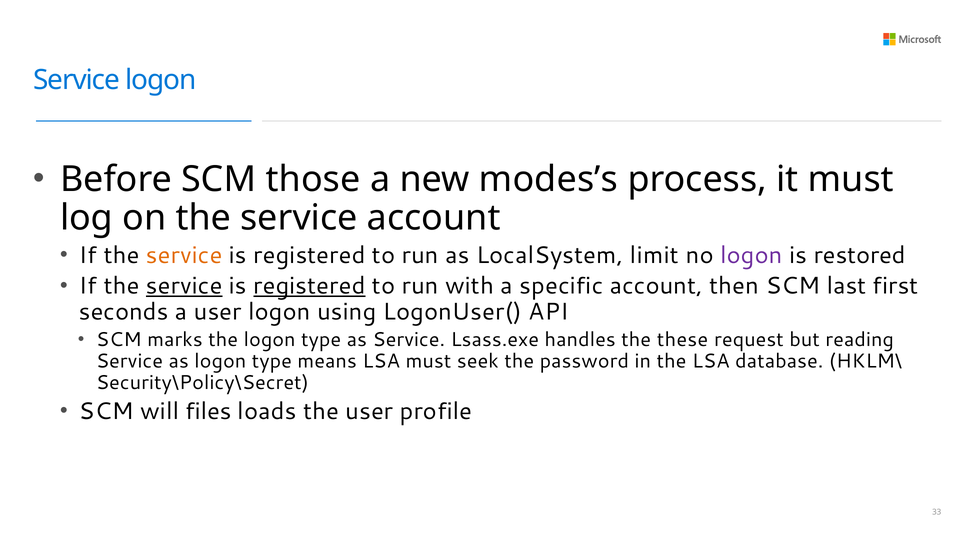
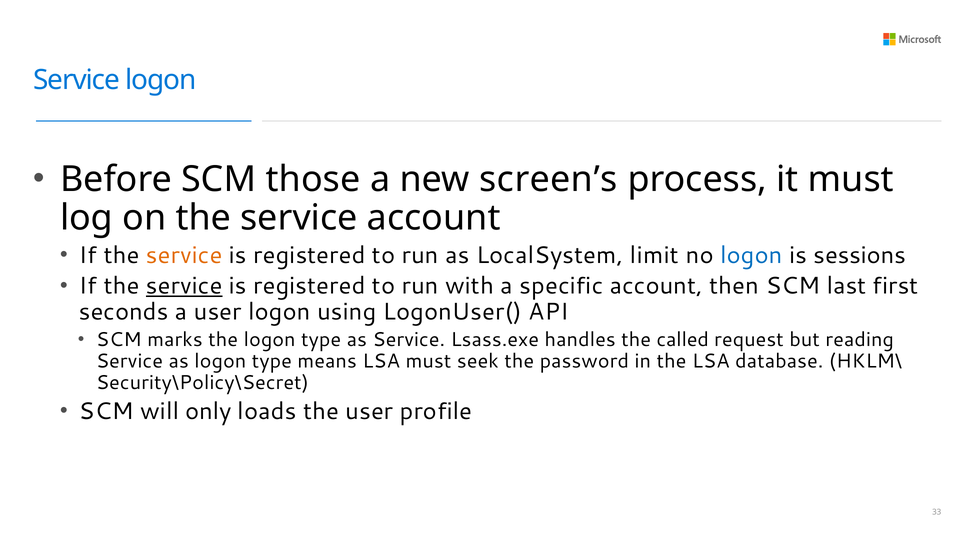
modes’s: modes’s -> screen’s
logon at (751, 255) colour: purple -> blue
restored: restored -> sessions
registered at (309, 286) underline: present -> none
these: these -> called
files: files -> only
